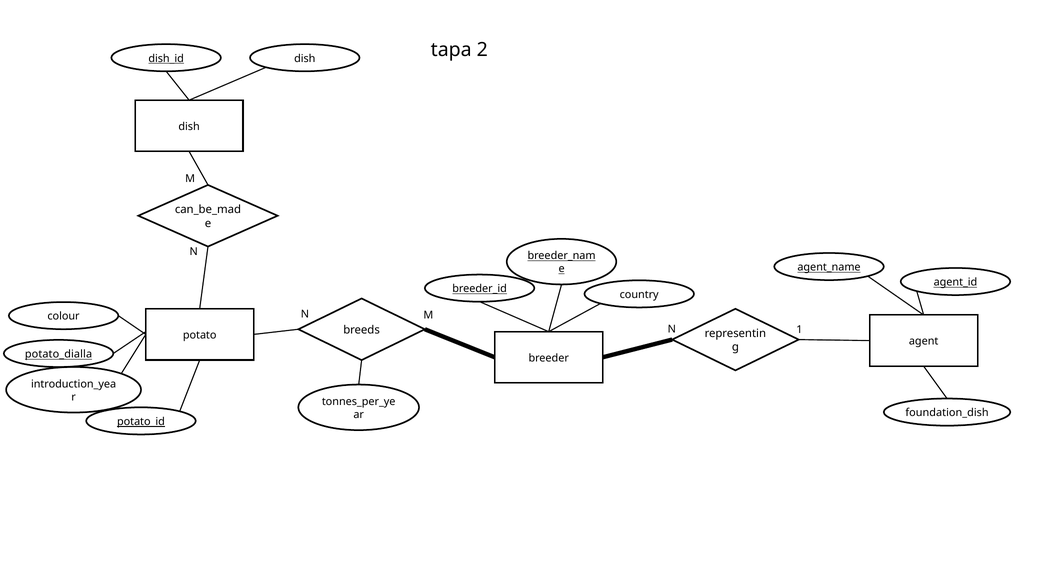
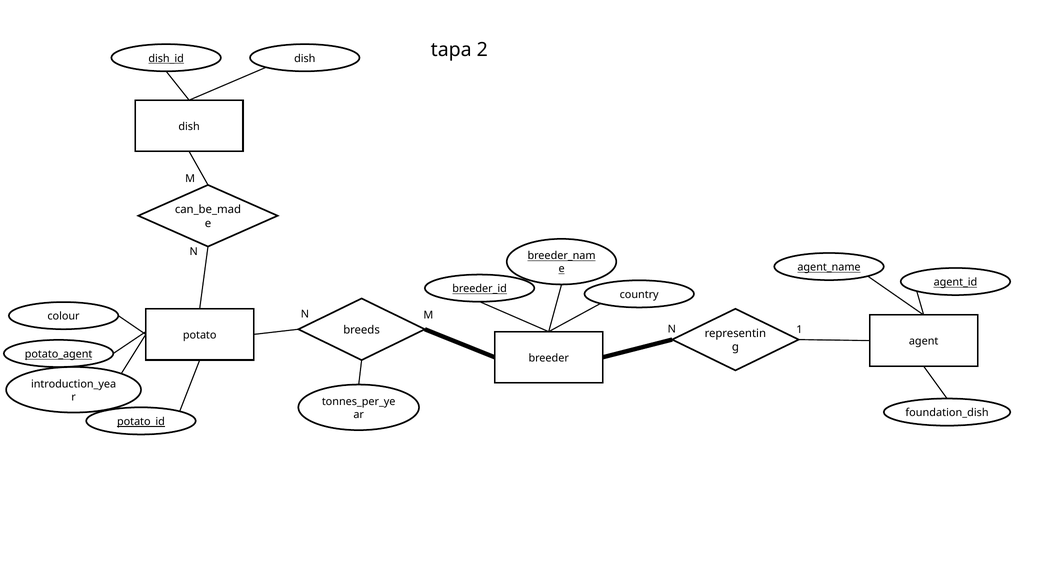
potato_dialla: potato_dialla -> potato_agent
